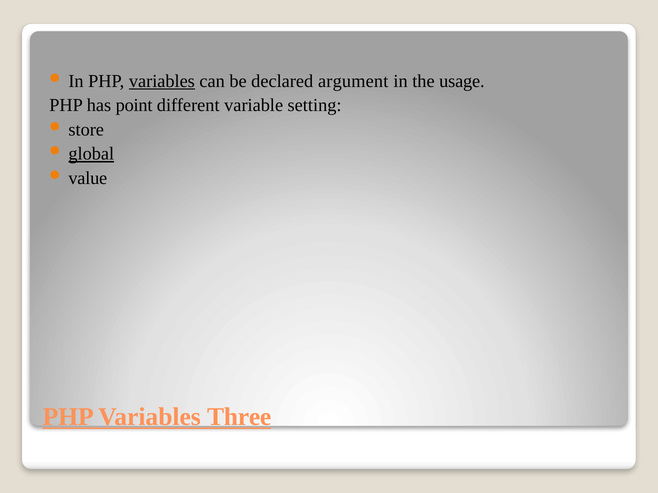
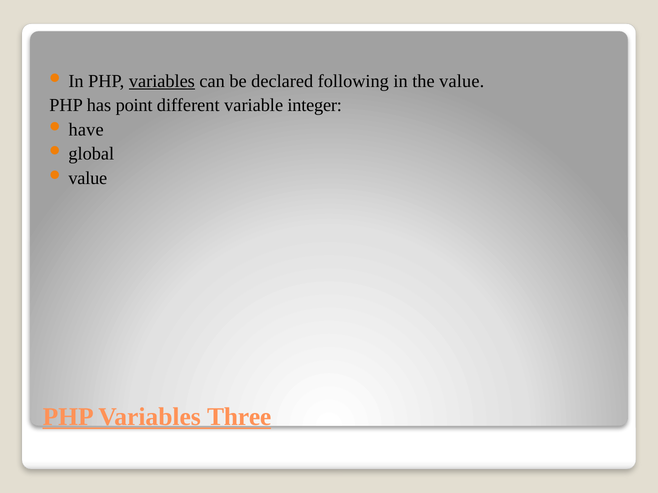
argument: argument -> following
the usage: usage -> value
setting: setting -> integer
store: store -> have
global underline: present -> none
